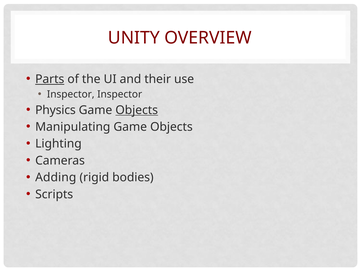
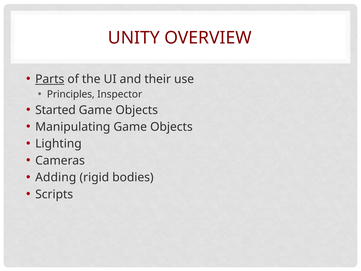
Inspector at (71, 94): Inspector -> Principles
Physics: Physics -> Started
Objects at (137, 110) underline: present -> none
